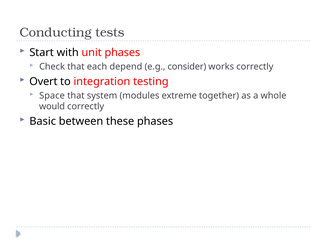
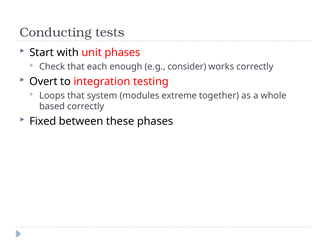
depend: depend -> enough
Space: Space -> Loops
would: would -> based
Basic: Basic -> Fixed
